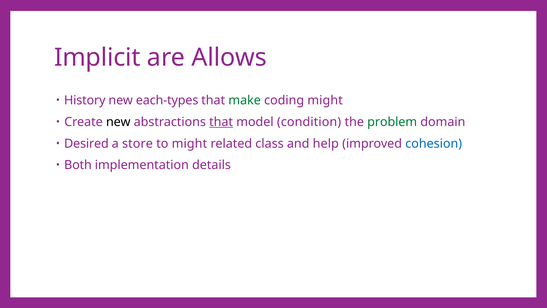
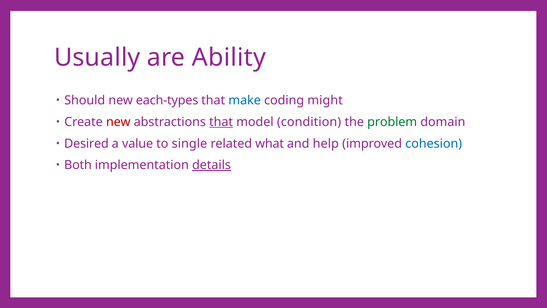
Implicit: Implicit -> Usually
Allows: Allows -> Ability
History: History -> Should
make colour: green -> blue
new at (118, 122) colour: black -> red
store: store -> value
to might: might -> single
class: class -> what
details underline: none -> present
